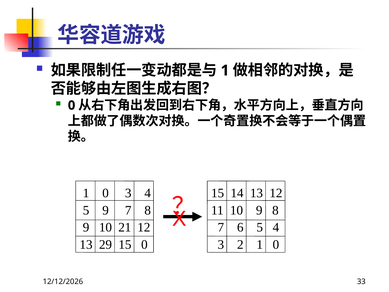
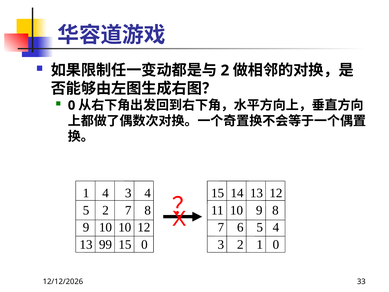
1 at (225, 70): 1 -> 2
0 at (105, 193): 0 -> 4
5 9: 9 -> 2
10 21: 21 -> 10
29: 29 -> 99
